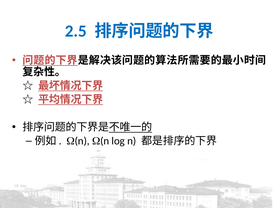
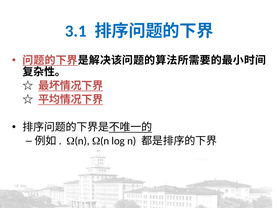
2.5: 2.5 -> 3.1
